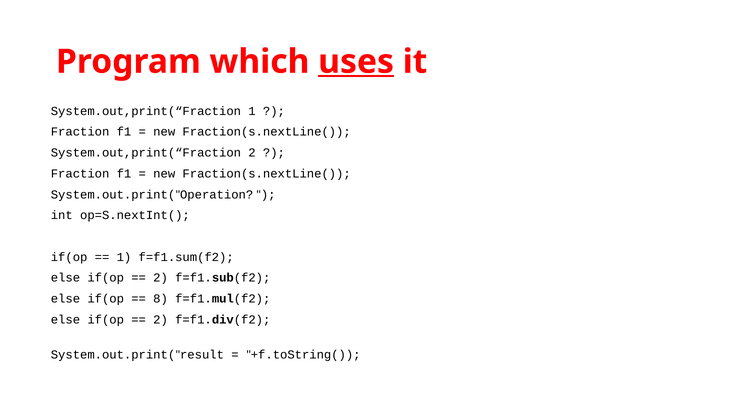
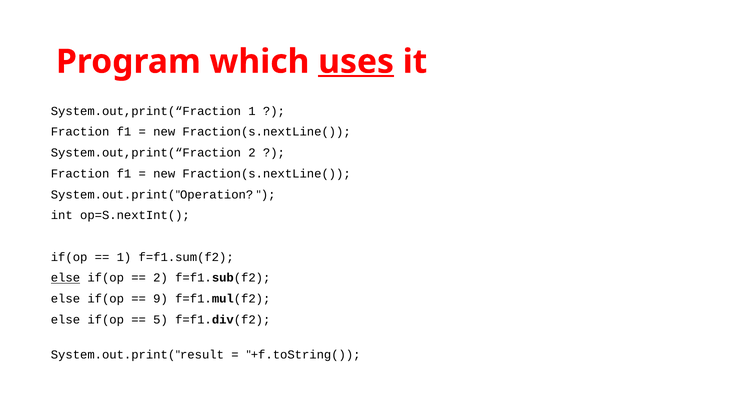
else at (65, 278) underline: none -> present
8: 8 -> 9
2 at (161, 320): 2 -> 5
